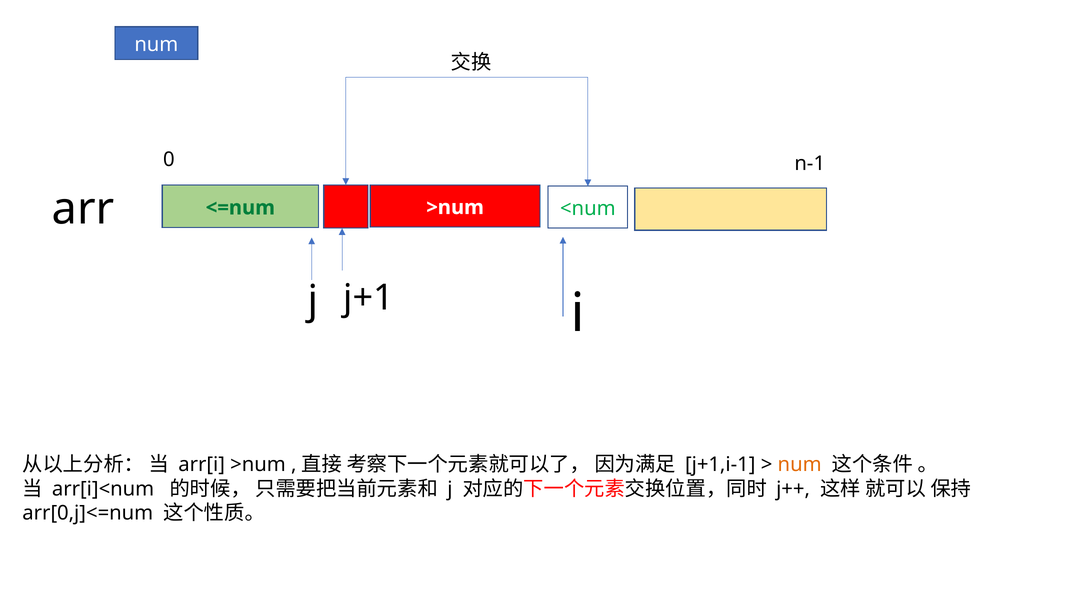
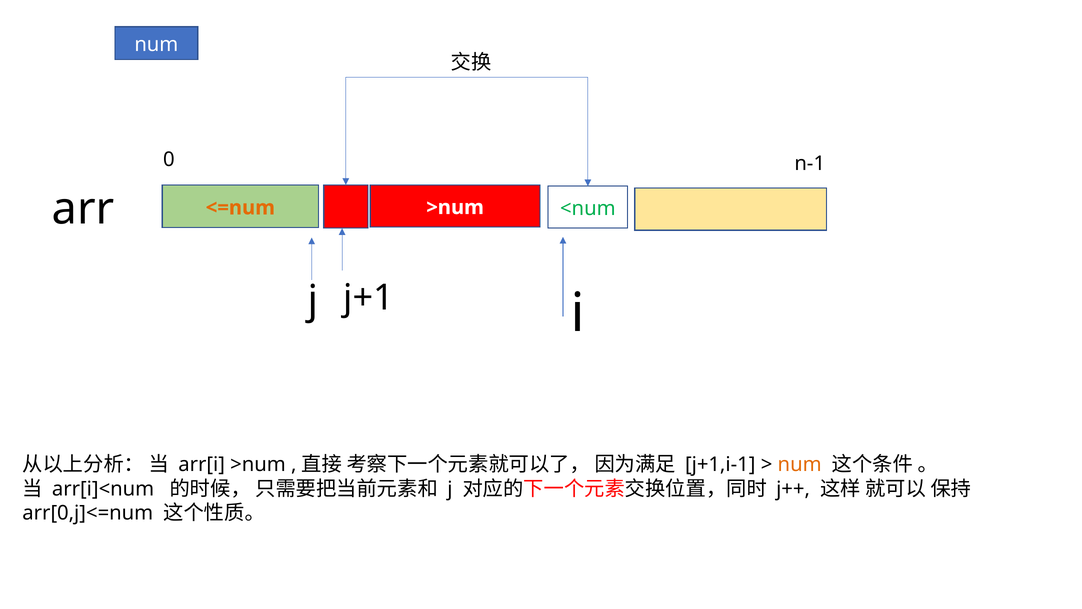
<=num colour: green -> orange
